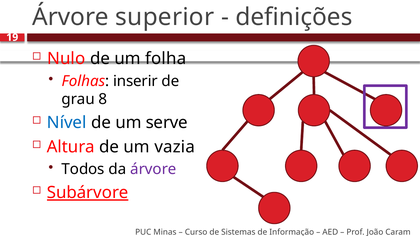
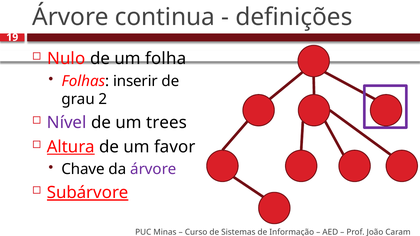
superior: superior -> continua
8: 8 -> 2
Nível colour: blue -> purple
serve: serve -> trees
Altura underline: none -> present
vazia: vazia -> favor
Todos: Todos -> Chave
